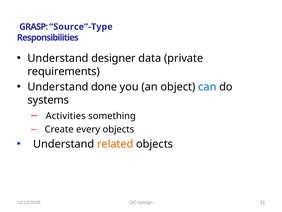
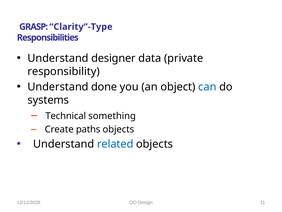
Source”-Type: Source”-Type -> Clarity”-Type
requirements: requirements -> responsibility
Activities: Activities -> Technical
every: every -> paths
related colour: orange -> blue
